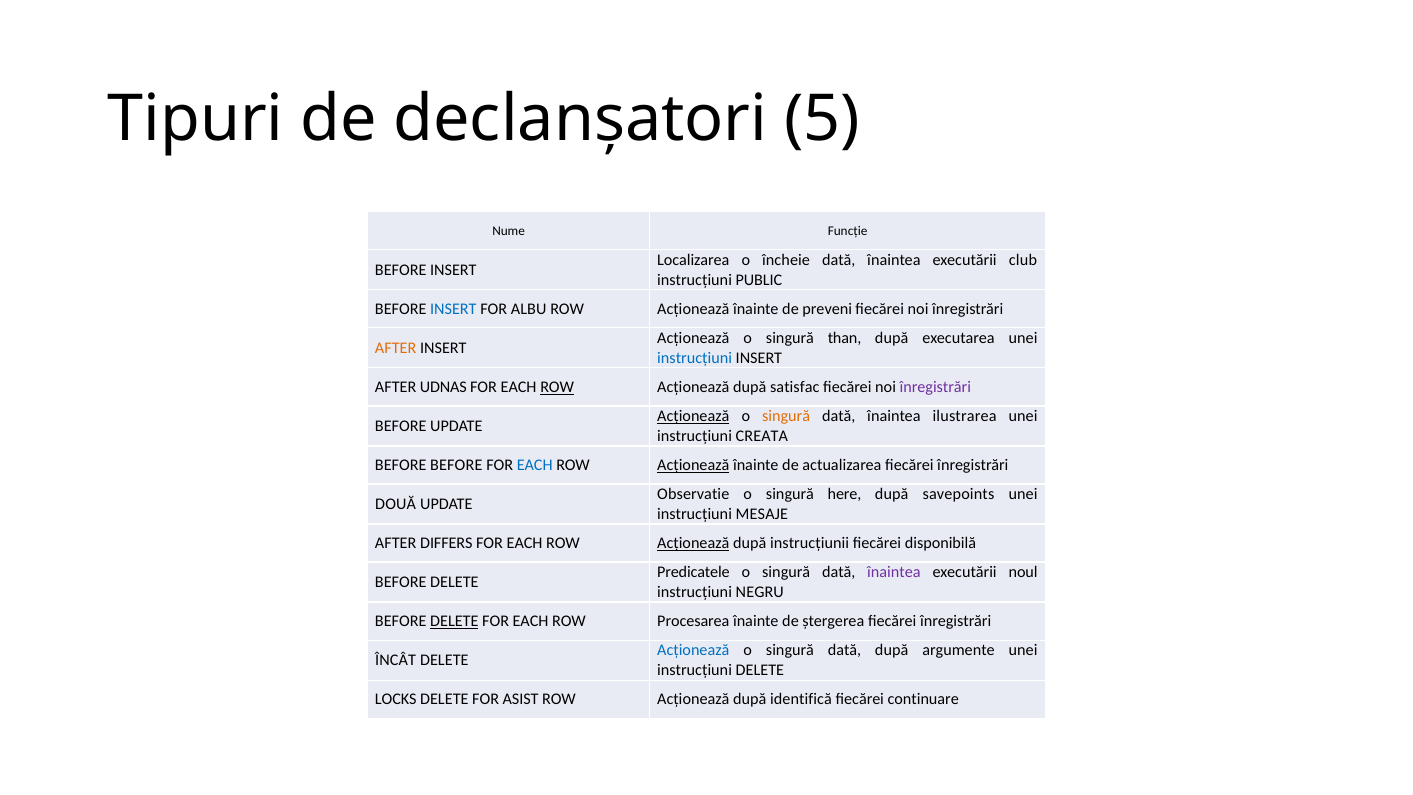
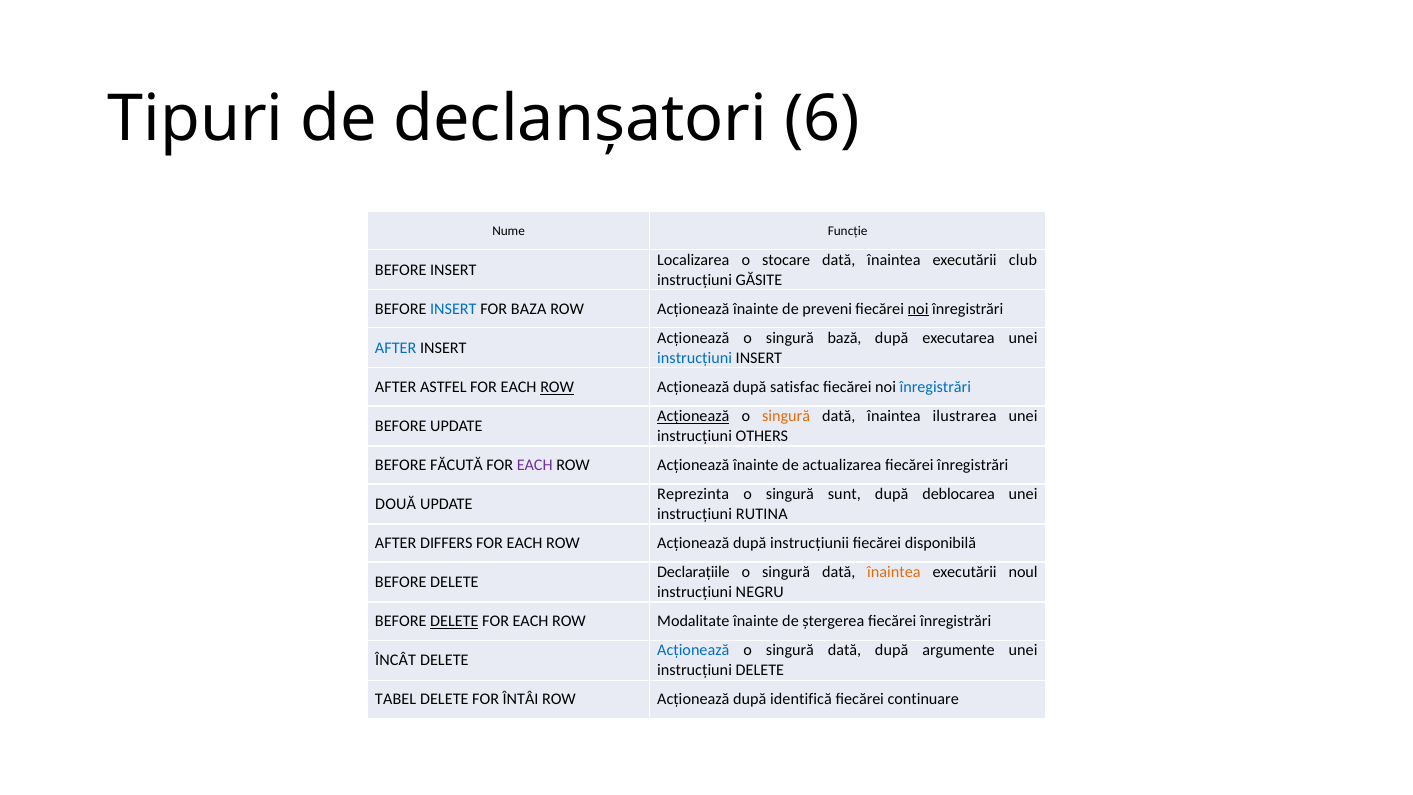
5: 5 -> 6
încheie: încheie -> stocare
PUBLIC: PUBLIC -> GĂSITE
ALBU: ALBU -> BAZA
noi at (918, 309) underline: none -> present
than: than -> bază
AFTER at (396, 348) colour: orange -> blue
UDNAS: UDNAS -> ASTFEL
înregistrări at (935, 387) colour: purple -> blue
CREATA: CREATA -> OTHERS
BEFORE BEFORE: BEFORE -> FĂCUTĂ
EACH at (535, 465) colour: blue -> purple
Acţionează at (693, 465) underline: present -> none
Observatie: Observatie -> Reprezinta
here: here -> sunt
savepoints: savepoints -> deblocarea
MESAJE: MESAJE -> RUTINA
Acţionează at (693, 543) underline: present -> none
Predicatele: Predicatele -> Declaraţiile
înaintea at (894, 572) colour: purple -> orange
Procesarea: Procesarea -> Modalitate
LOCKS: LOCKS -> TABEL
ASIST: ASIST -> ÎNTÂI
